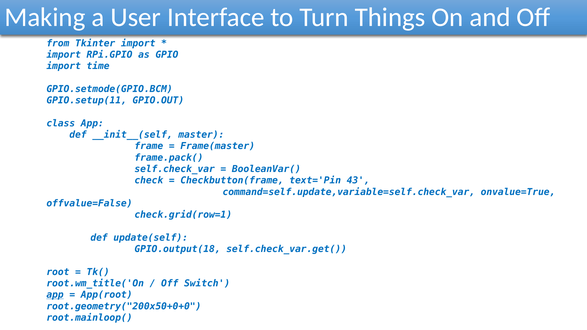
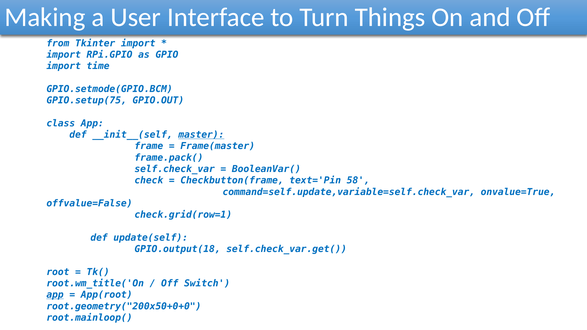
GPIO.setup(11: GPIO.setup(11 -> GPIO.setup(75
master underline: none -> present
43: 43 -> 58
